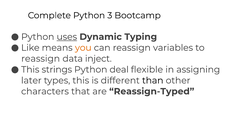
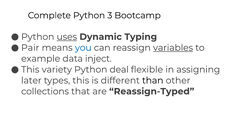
Like: Like -> Pair
you colour: orange -> blue
variables underline: none -> present
reassign at (41, 58): reassign -> example
strings: strings -> variety
characters: characters -> collections
